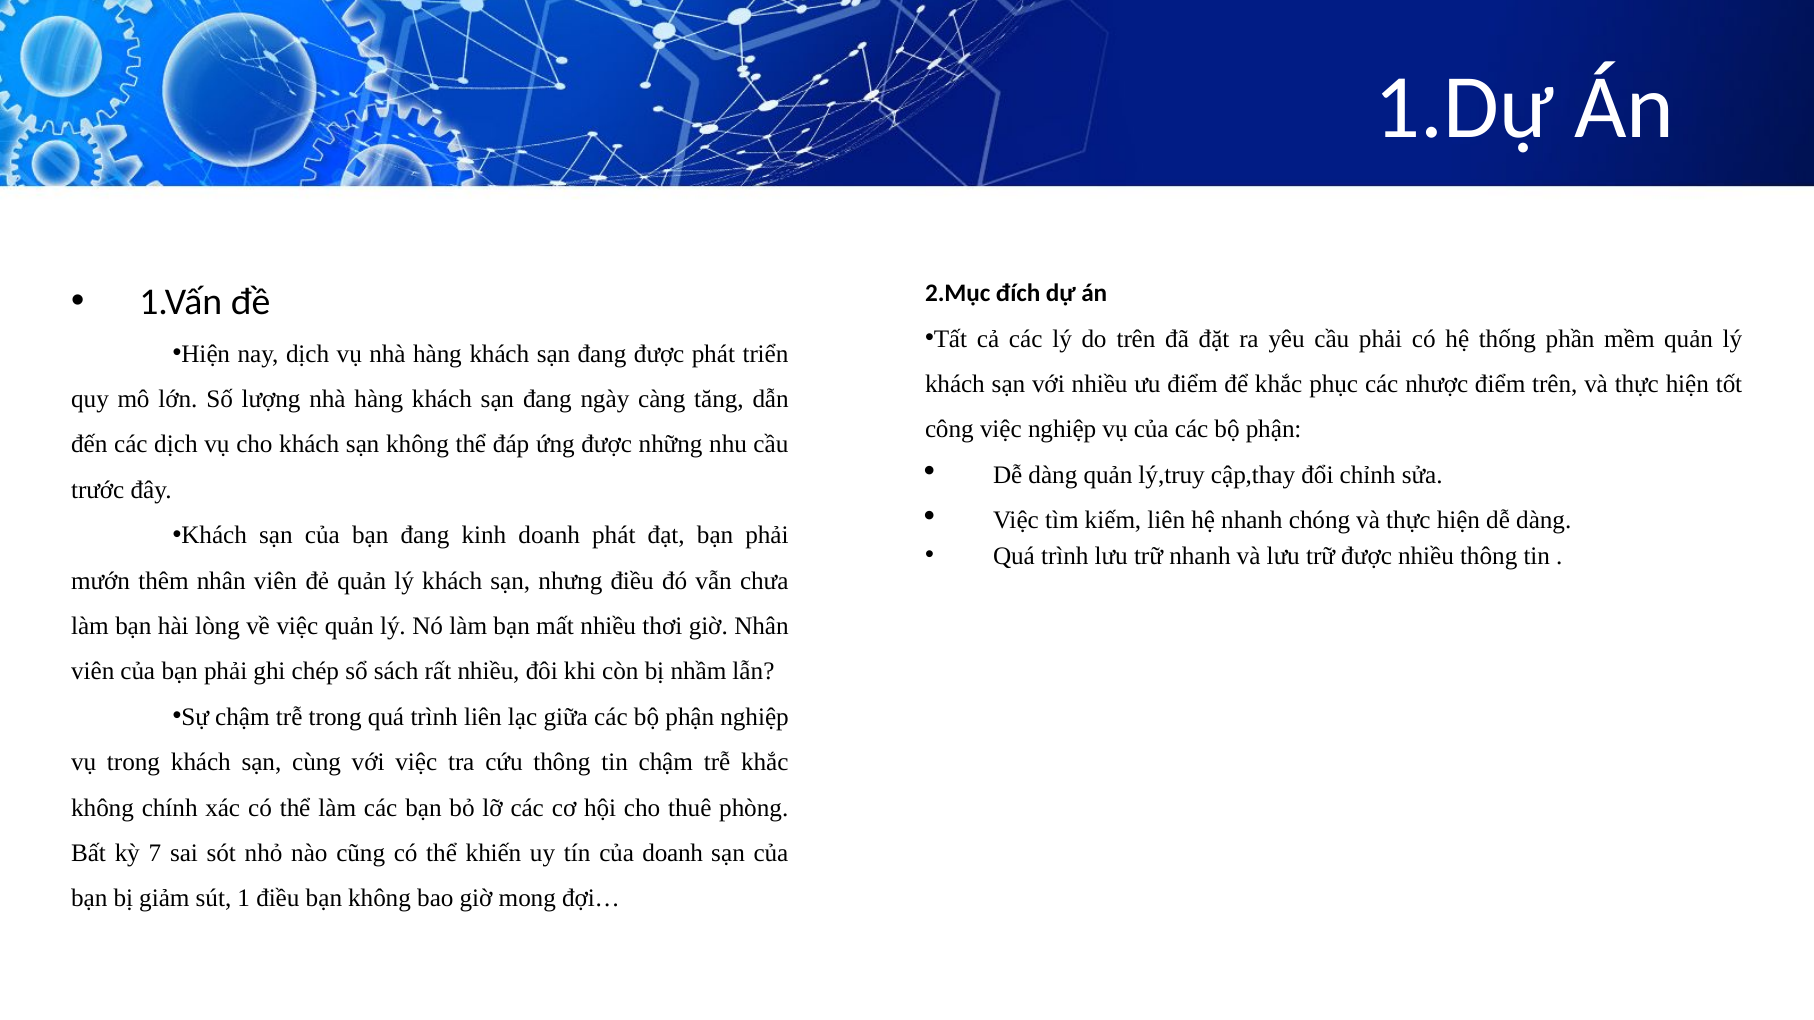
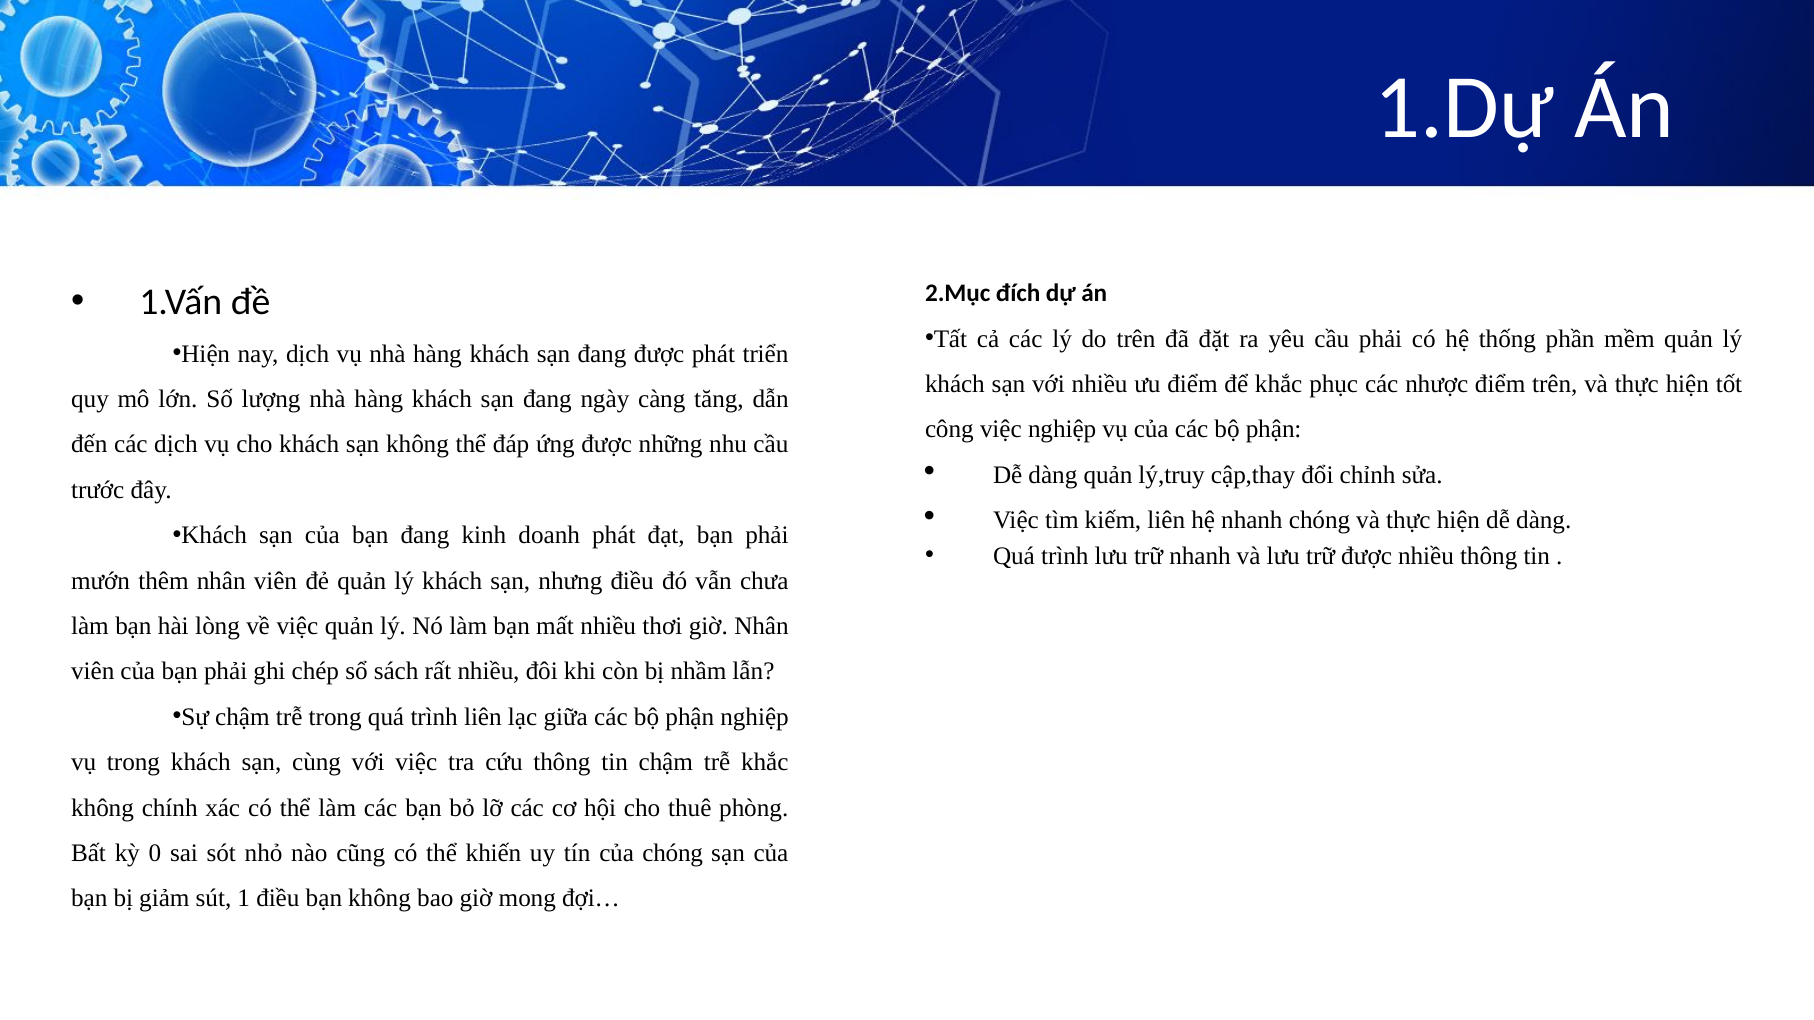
7: 7 -> 0
của doanh: doanh -> chóng
